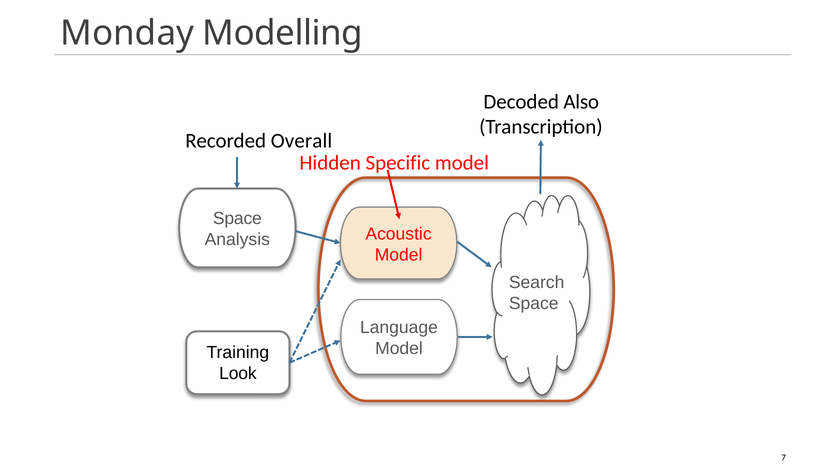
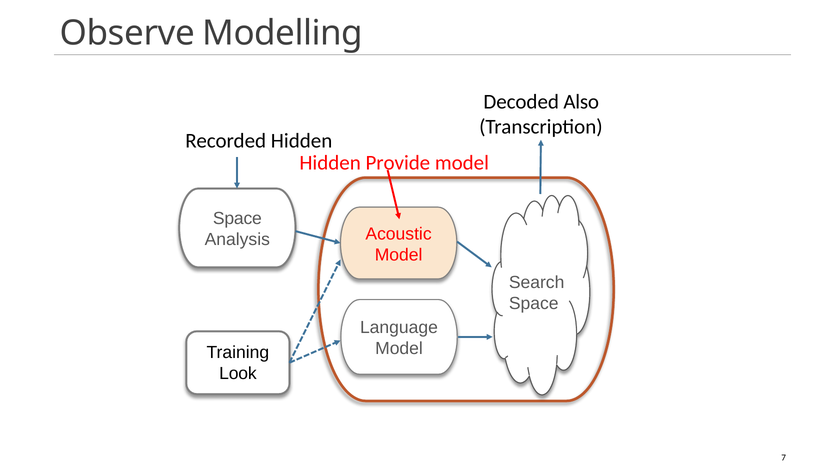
Monday: Monday -> Observe
Recorded Overall: Overall -> Hidden
Specific: Specific -> Provide
